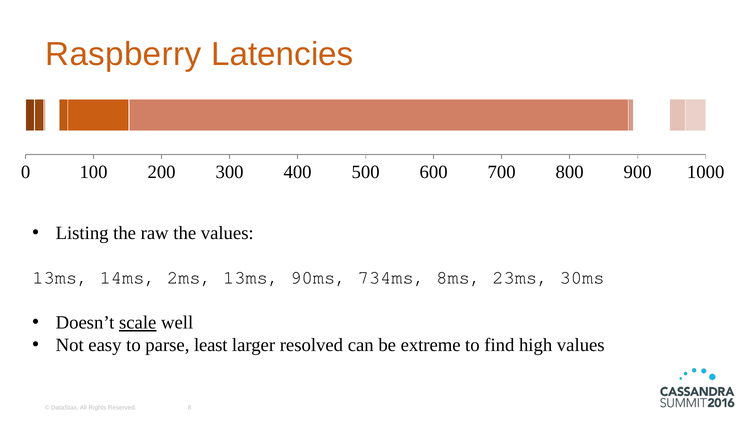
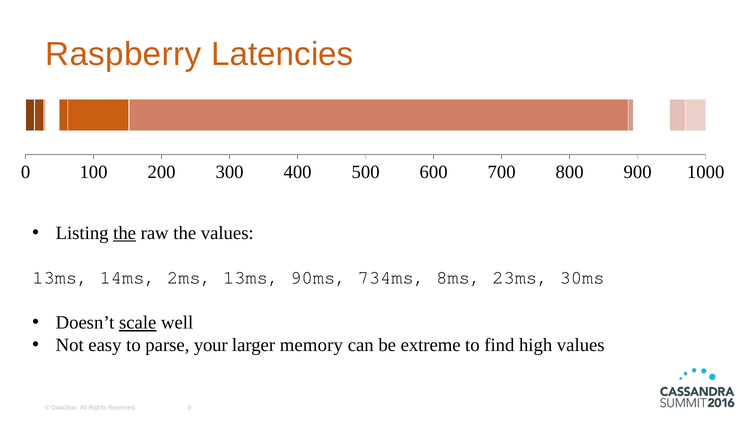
the at (125, 233) underline: none -> present
least: least -> your
resolved: resolved -> memory
